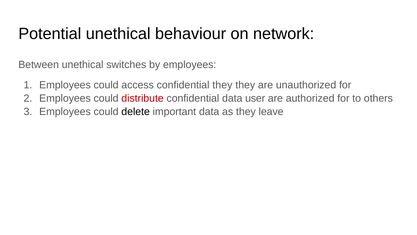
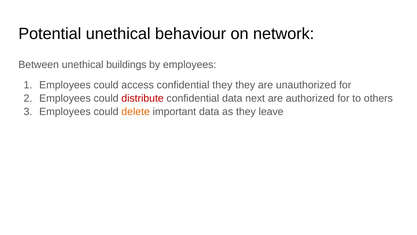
switches: switches -> buildings
user: user -> next
delete colour: black -> orange
